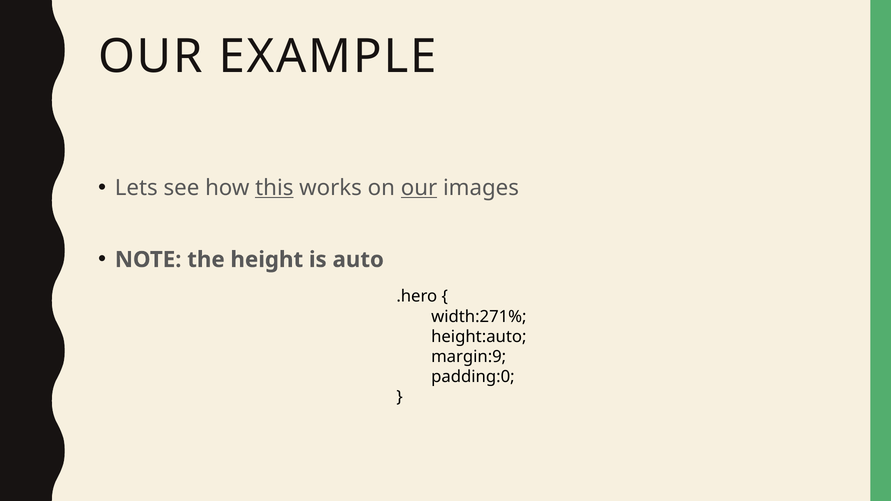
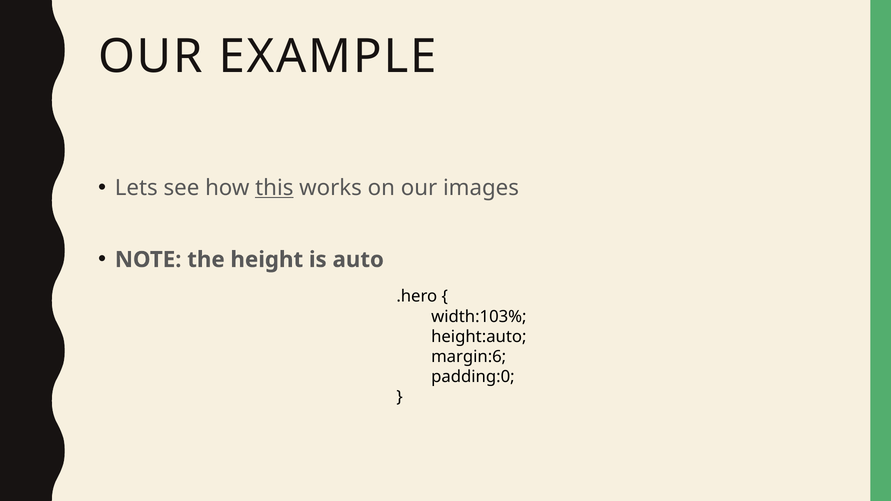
our at (419, 188) underline: present -> none
width:271%: width:271% -> width:103%
margin:9: margin:9 -> margin:6
